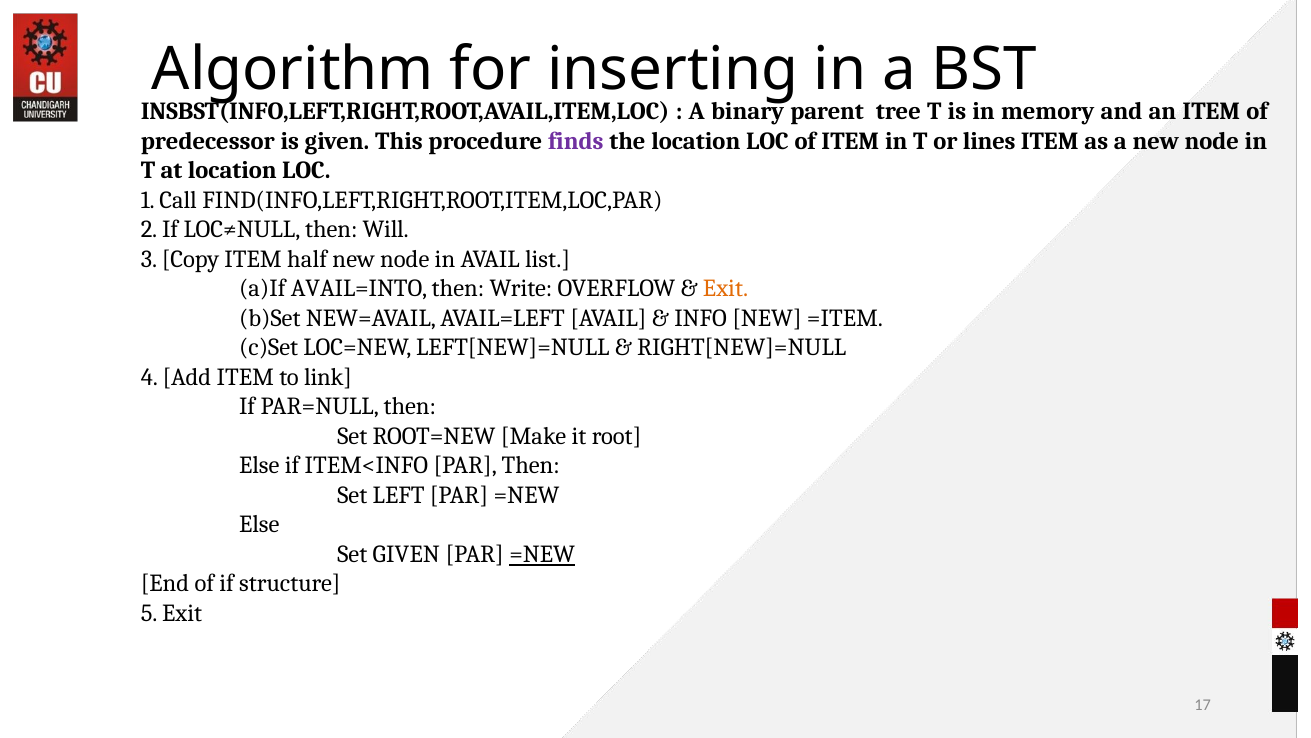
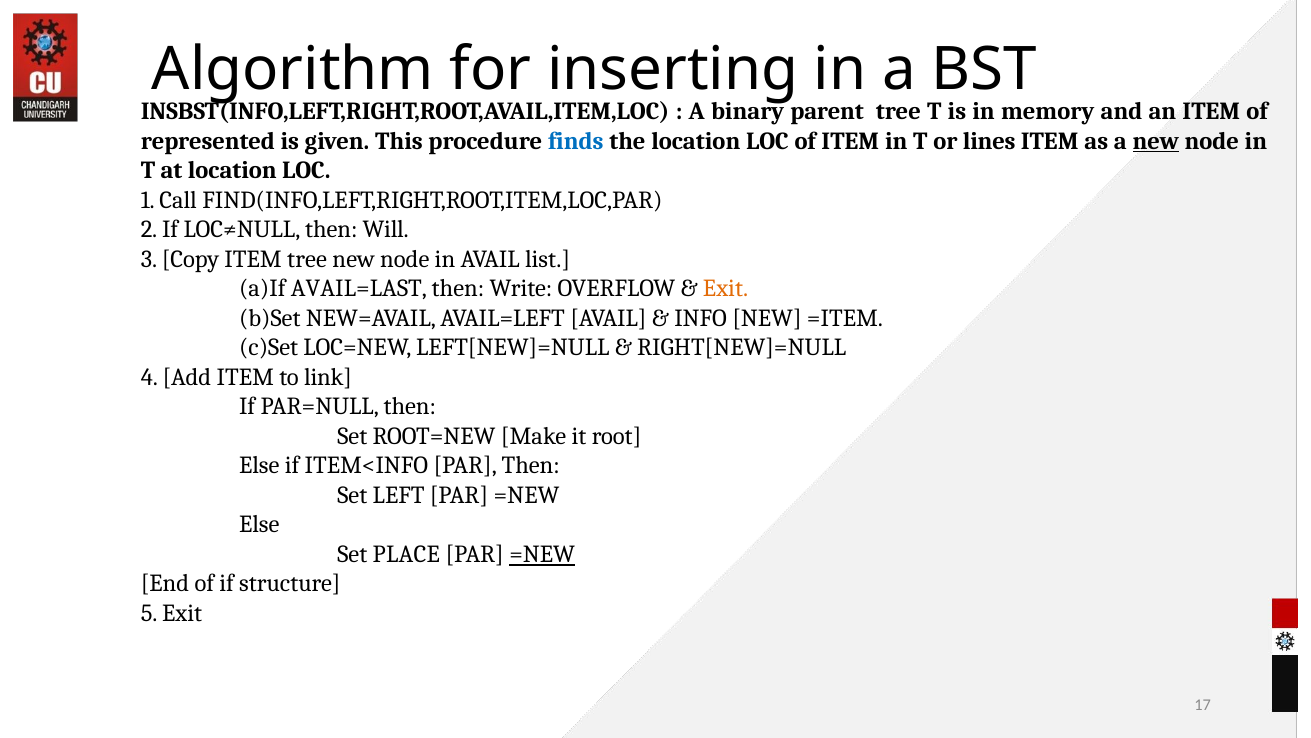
predecessor: predecessor -> represented
finds colour: purple -> blue
new at (1156, 141) underline: none -> present
ITEM half: half -> tree
AVAIL=INTO: AVAIL=INTO -> AVAIL=LAST
Set GIVEN: GIVEN -> PLACE
